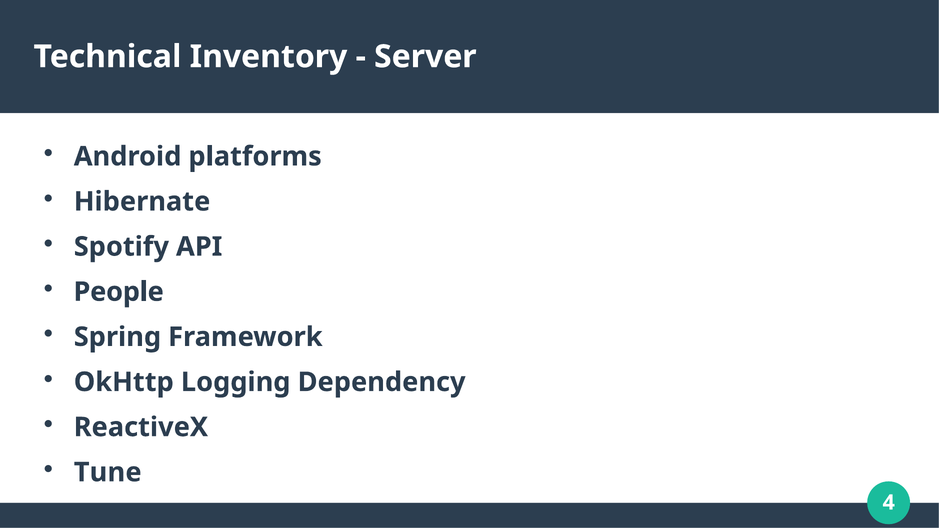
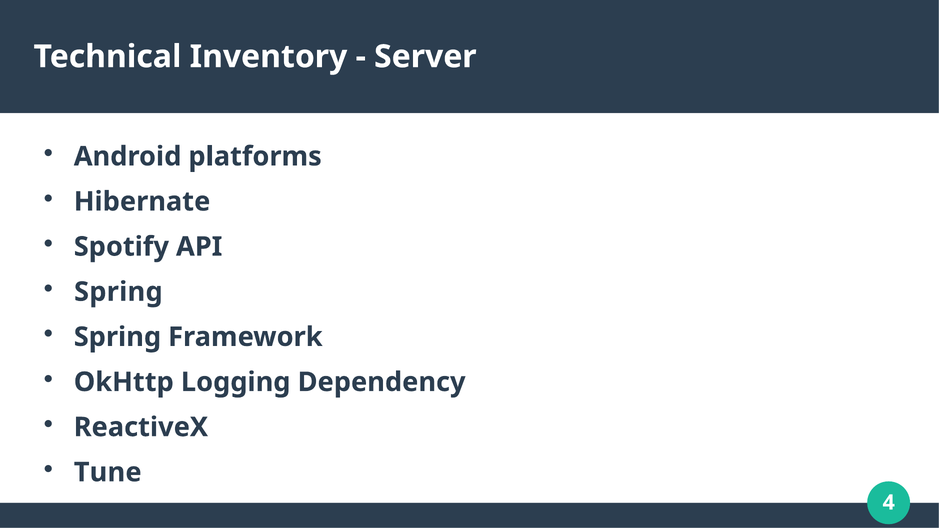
People at (119, 292): People -> Spring
